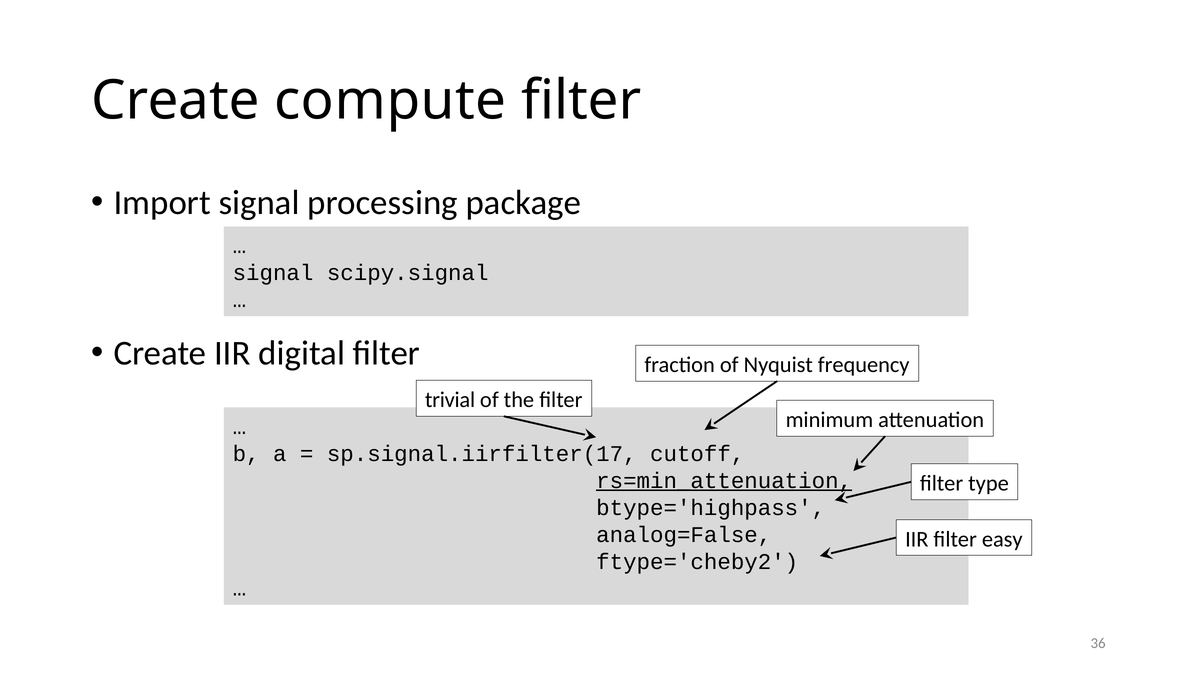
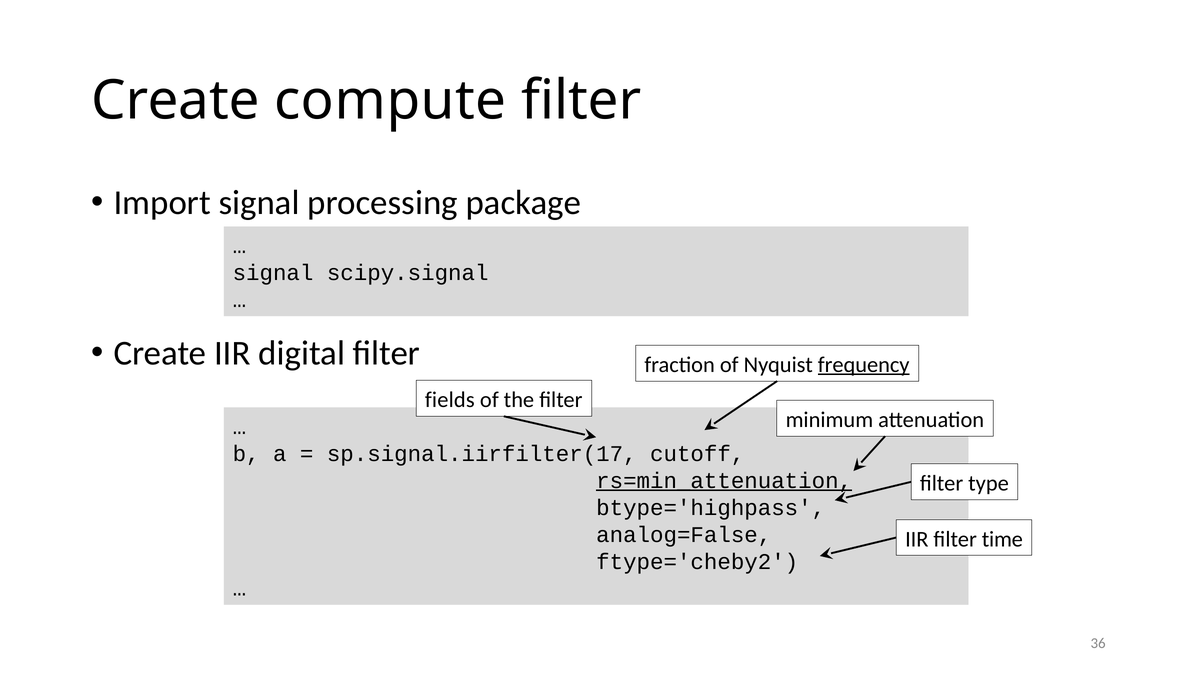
frequency underline: none -> present
trivial: trivial -> fields
easy: easy -> time
